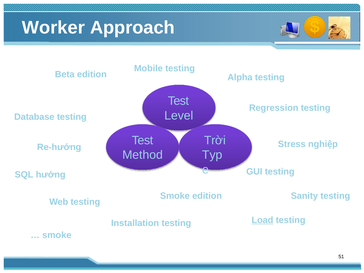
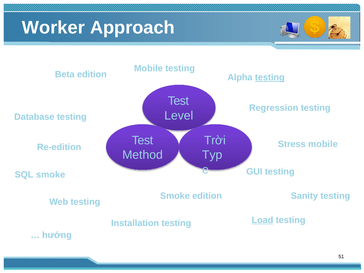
testing at (270, 77) underline: none -> present
Stress nghiệp: nghiệp -> mobile
Re-hướng: Re-hướng -> Re-edition
SQL hướng: hướng -> smoke
smoke at (57, 235): smoke -> hướng
